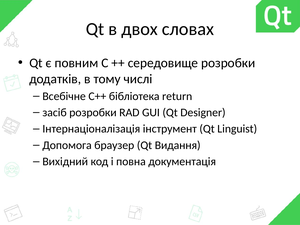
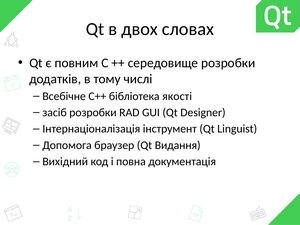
return: return -> якості
